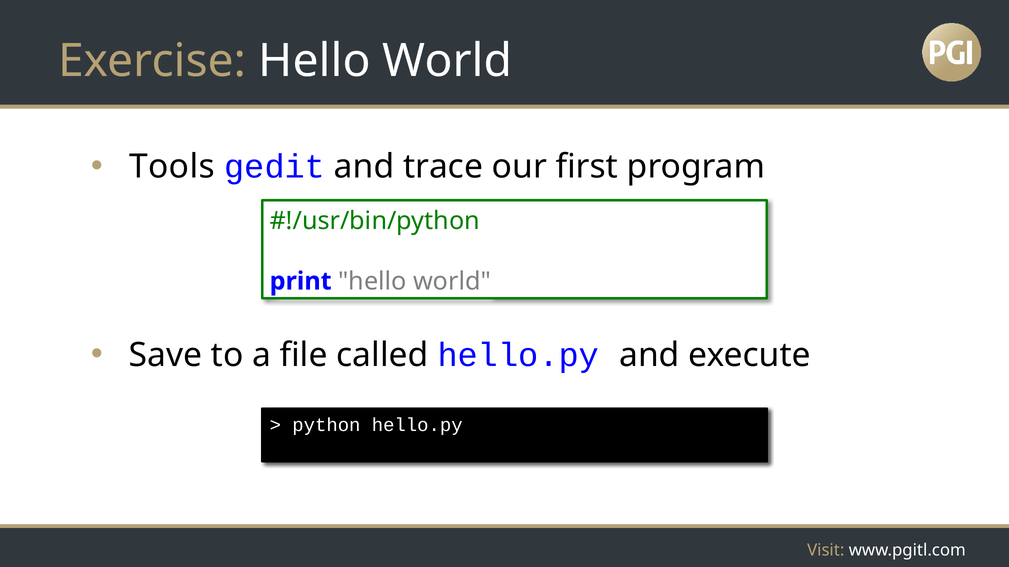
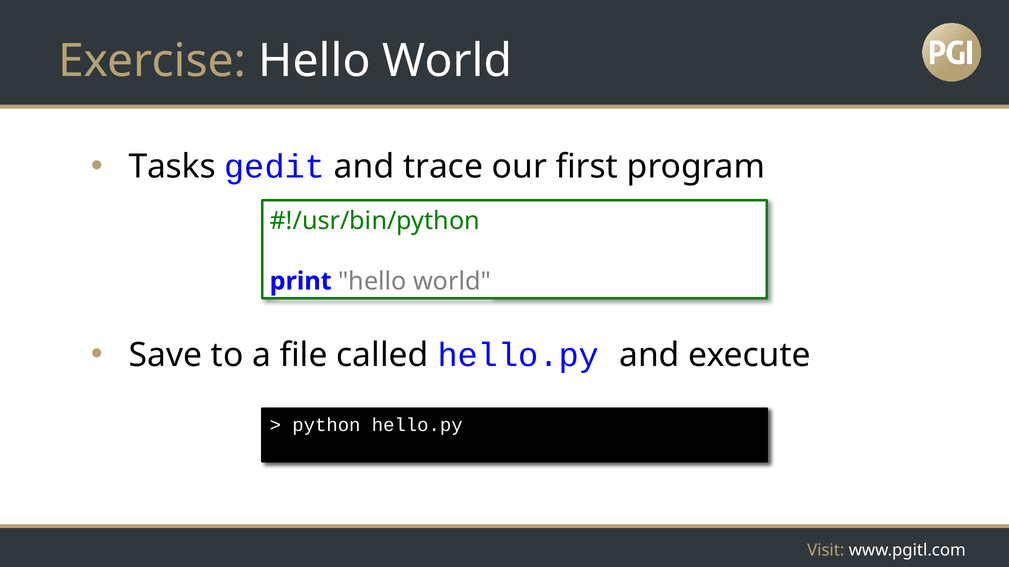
Tools: Tools -> Tasks
